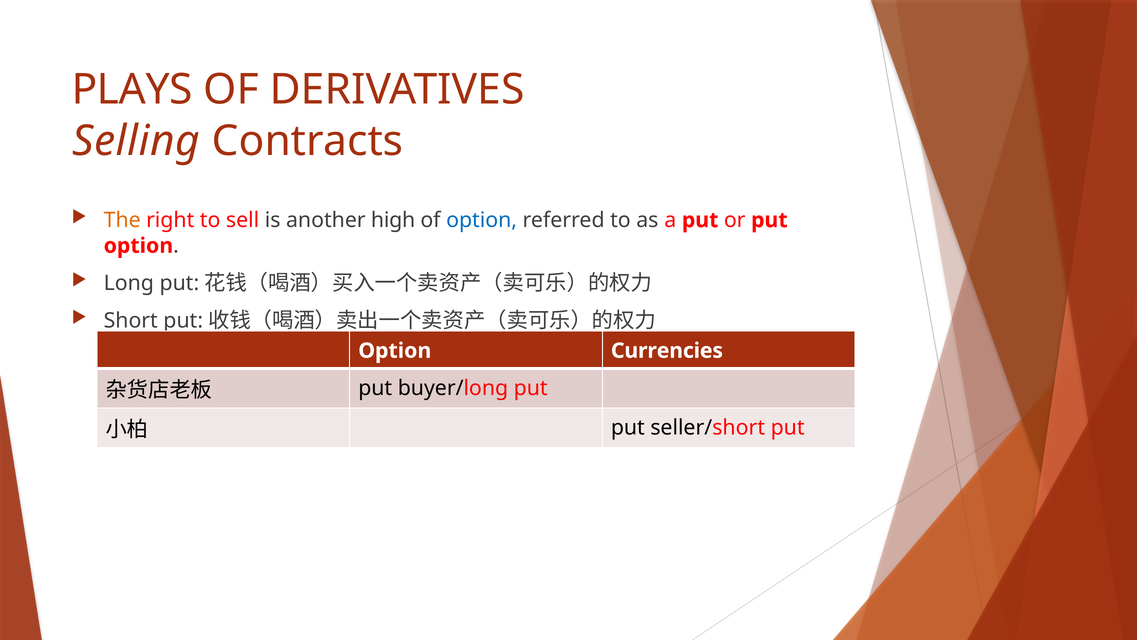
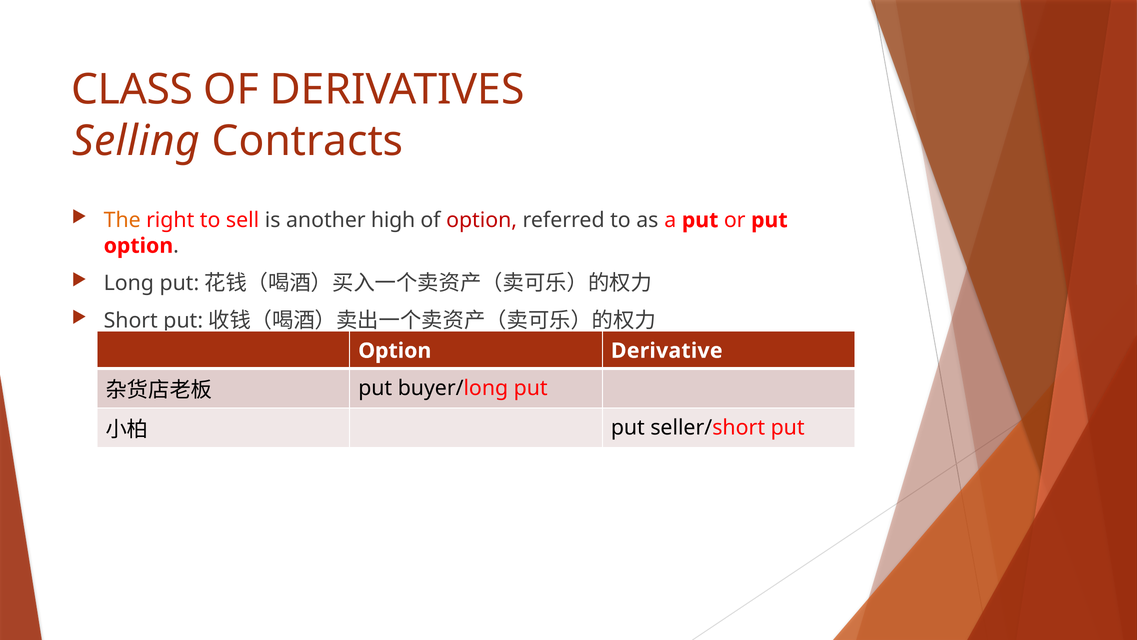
PLAYS: PLAYS -> CLASS
option at (482, 220) colour: blue -> red
Currencies: Currencies -> Derivative
